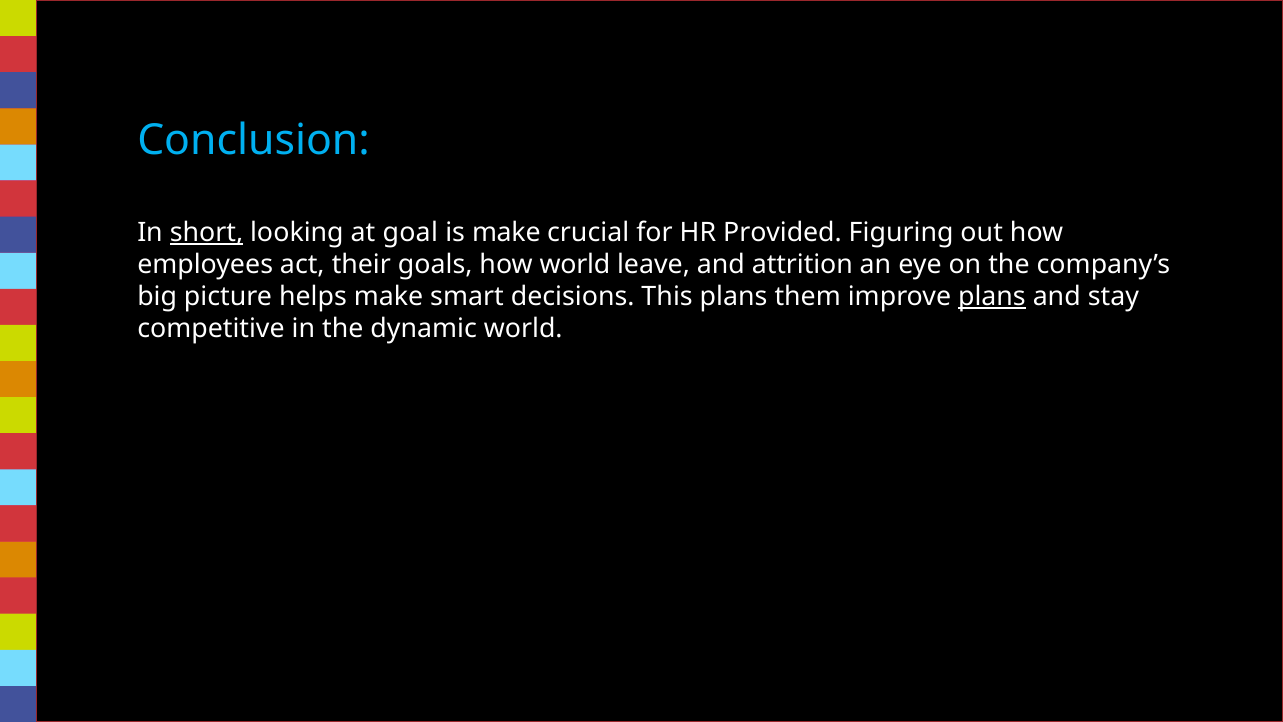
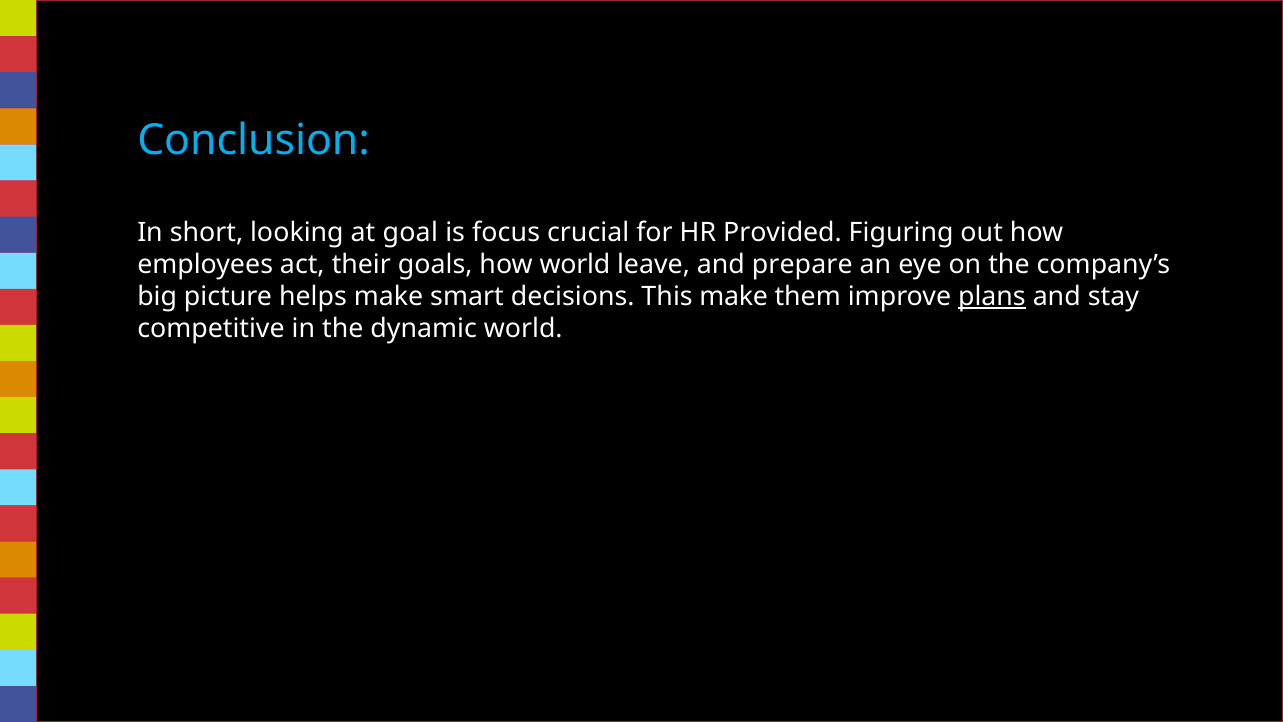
short underline: present -> none
is make: make -> focus
and attrition: attrition -> prepare
This plans: plans -> make
